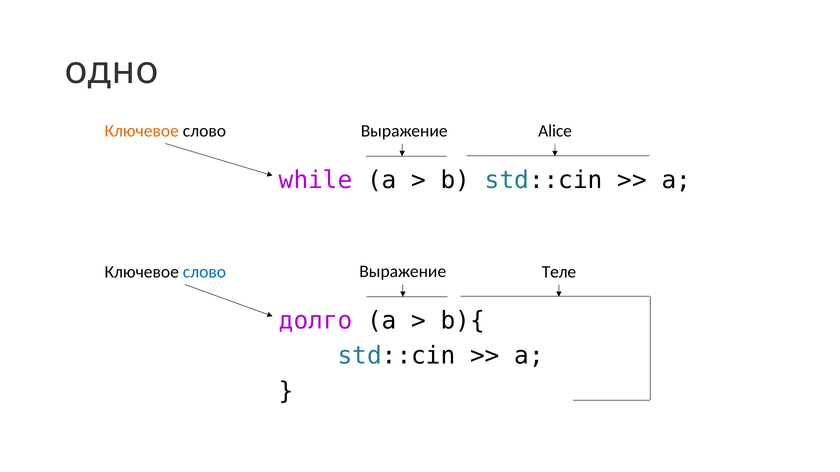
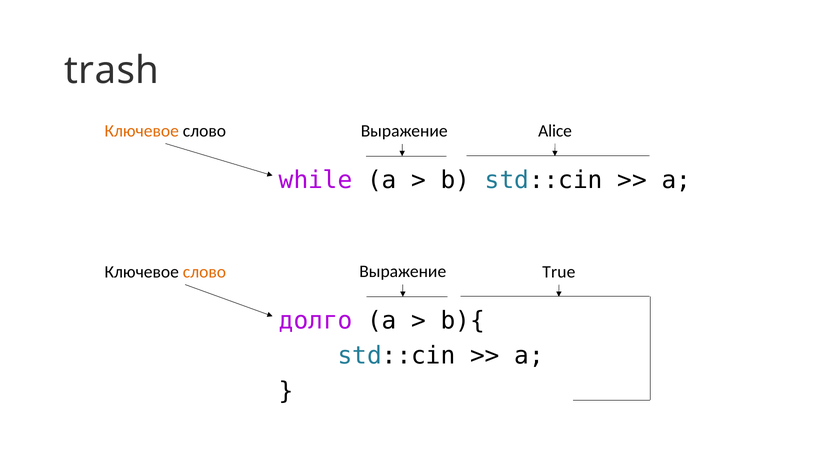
одно: одно -> trash
слово at (204, 272) colour: blue -> orange
Теле: Теле -> True
